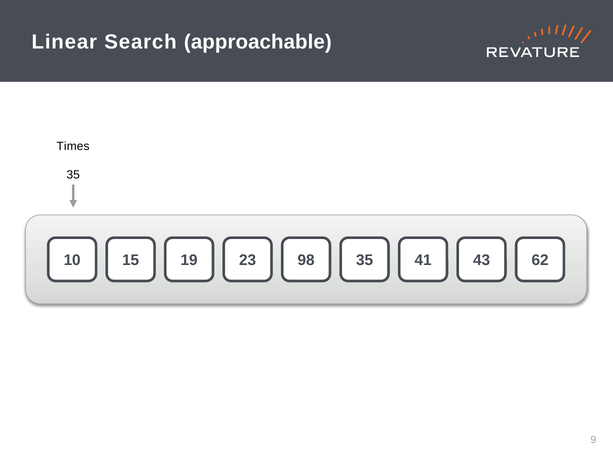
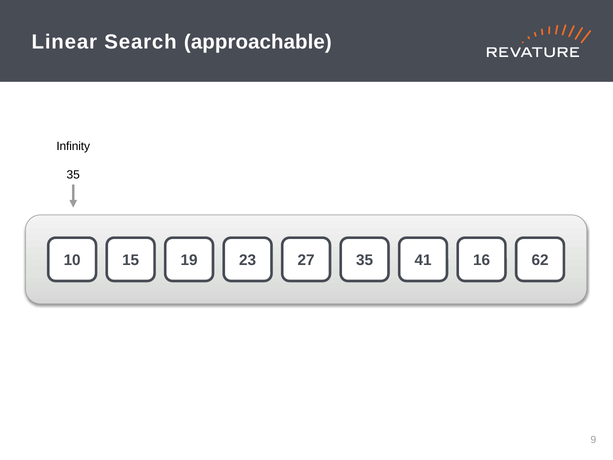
Times: Times -> Infinity
98: 98 -> 27
43: 43 -> 16
